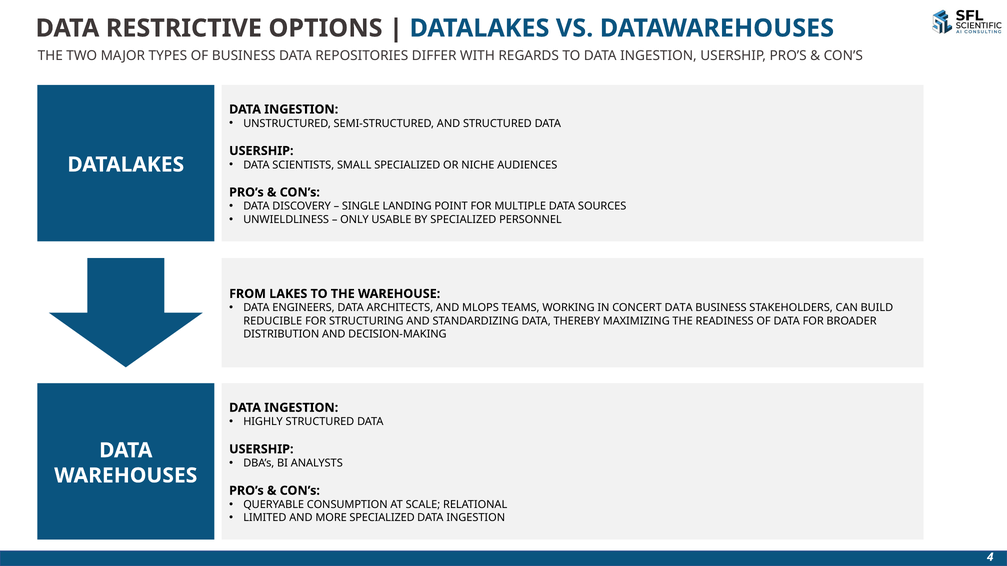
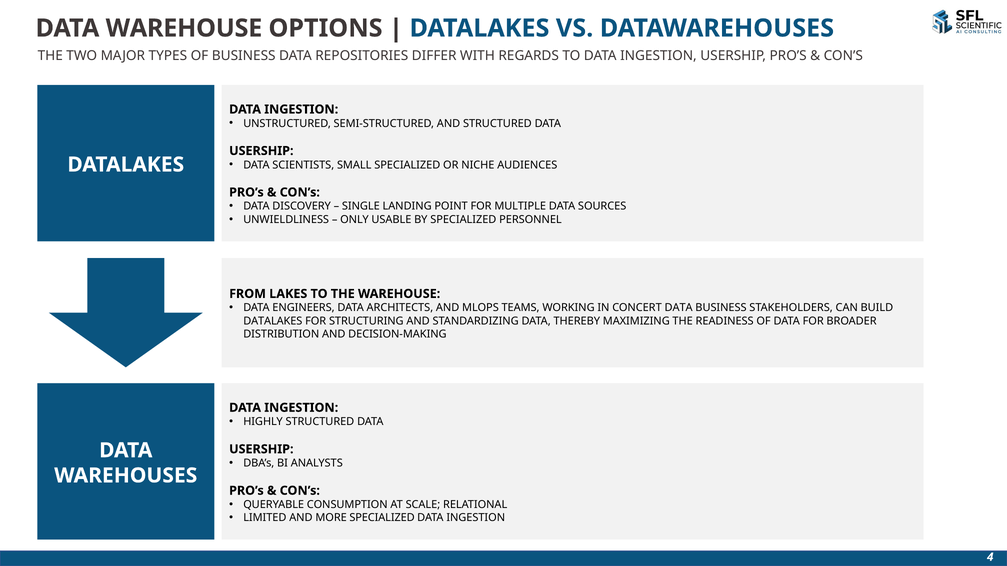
DATA RESTRICTIVE: RESTRICTIVE -> WAREHOUSE
REDUCIBLE at (273, 321): REDUCIBLE -> DATALAKES
